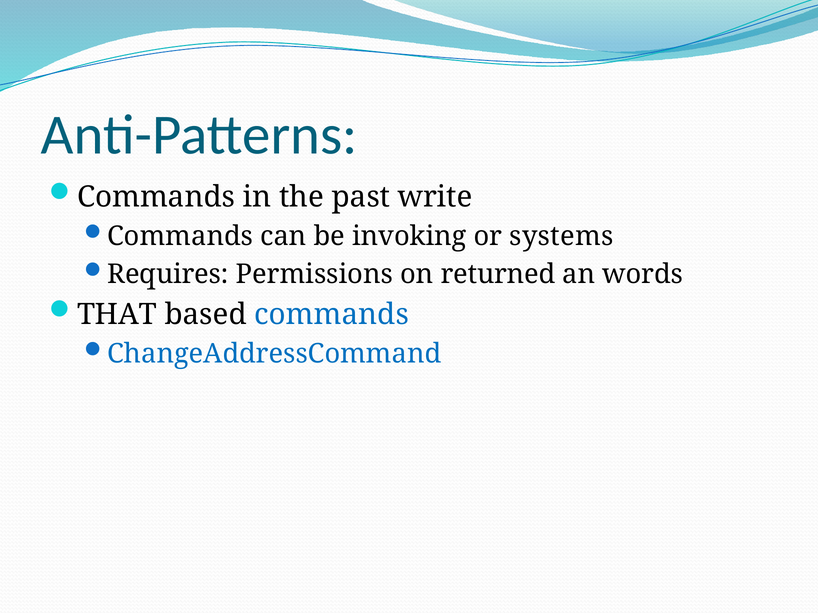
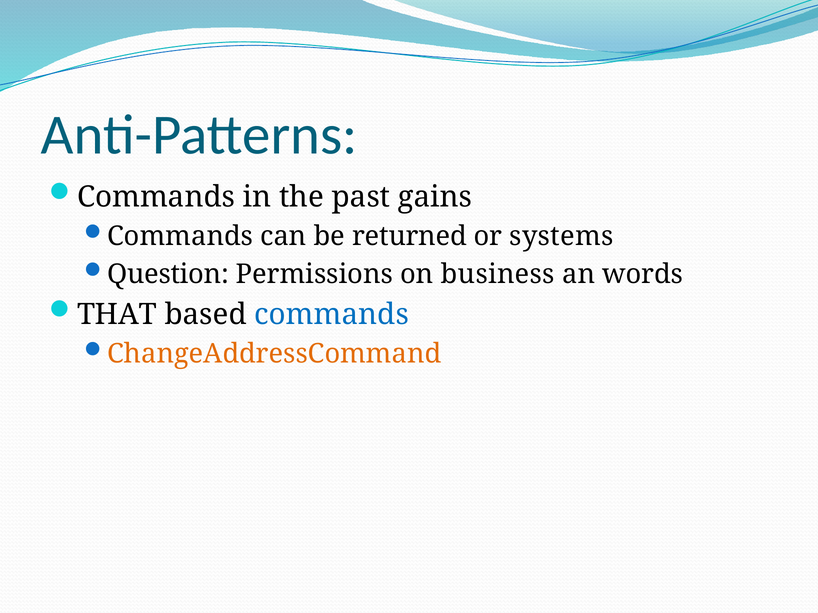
write: write -> gains
invoking: invoking -> returned
Requires: Requires -> Question
returned: returned -> business
ChangeAddressCommand colour: blue -> orange
